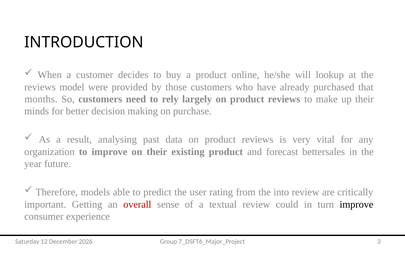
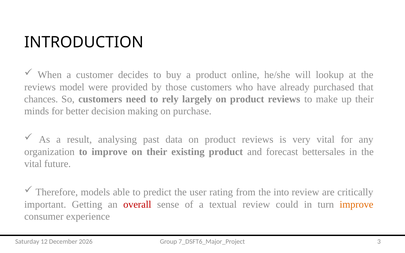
months: months -> chances
year at (33, 164): year -> vital
improve at (357, 205) colour: black -> orange
